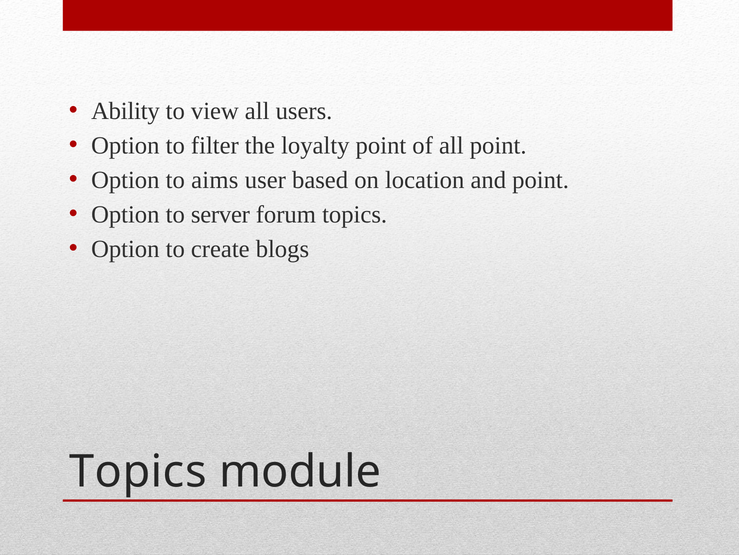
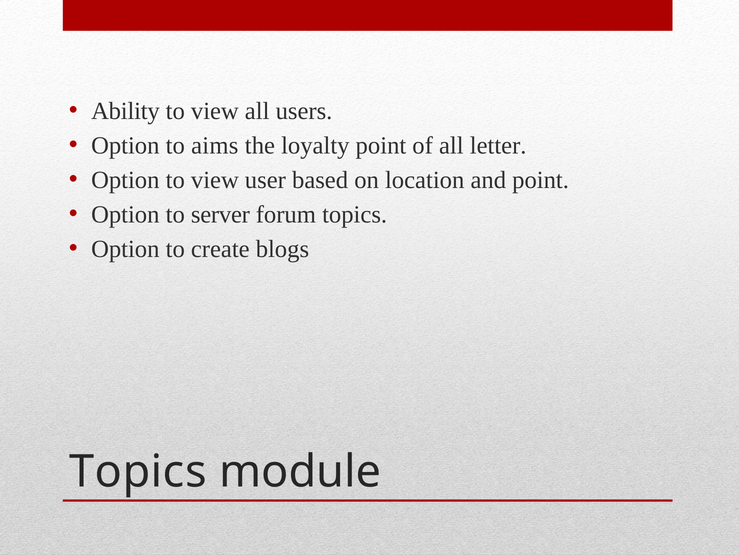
filter: filter -> aims
all point: point -> letter
Option to aims: aims -> view
